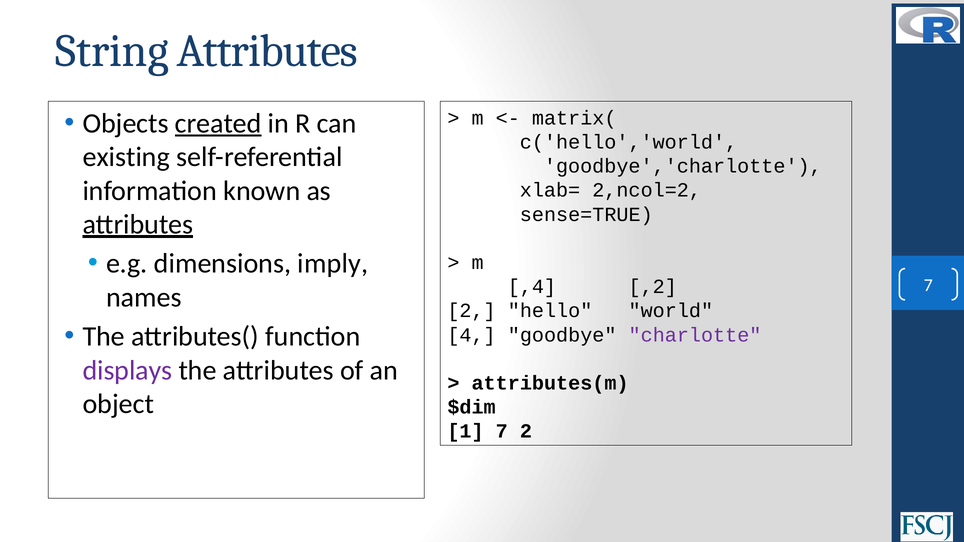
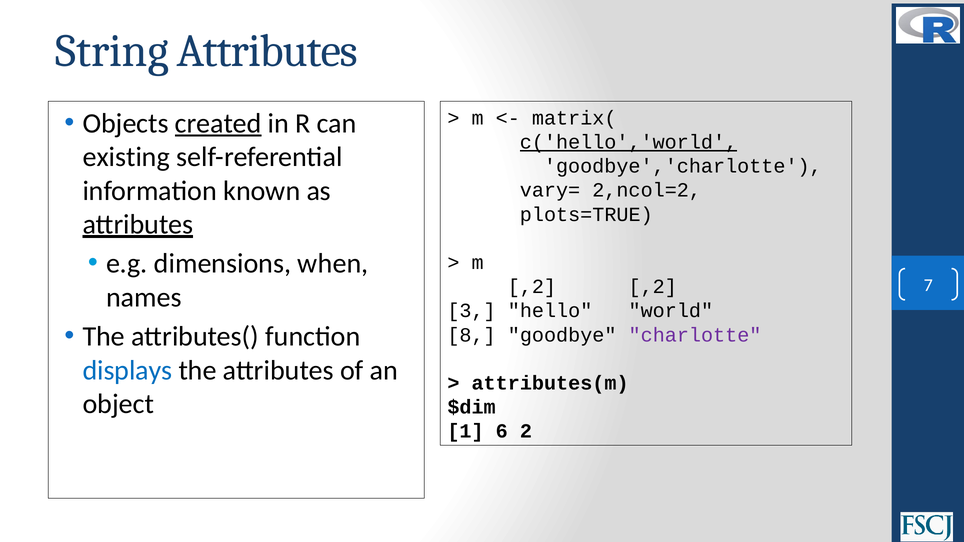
c('hello','world underline: none -> present
xlab=: xlab= -> vary=
sense=TRUE: sense=TRUE -> plots=TRUE
imply: imply -> when
,4 at (532, 287): ,4 -> ,2
2 at (472, 311): 2 -> 3
4: 4 -> 8
displays colour: purple -> blue
1 7: 7 -> 6
